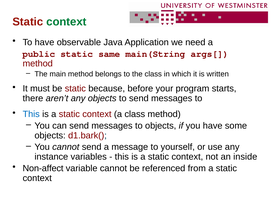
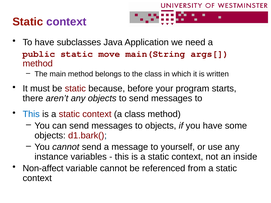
context at (66, 22) colour: green -> purple
observable: observable -> subclasses
same: same -> move
